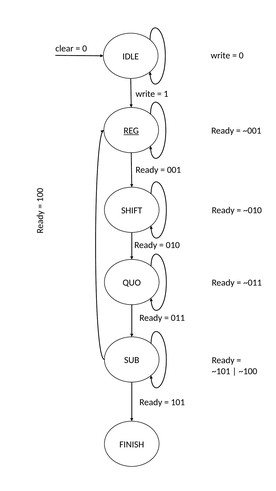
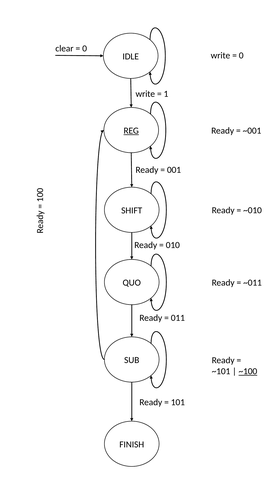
~100 underline: none -> present
